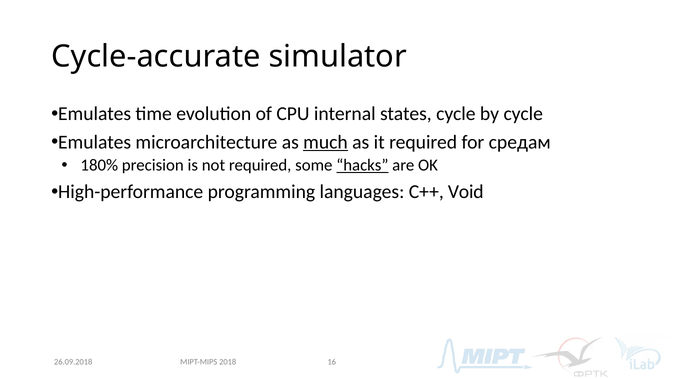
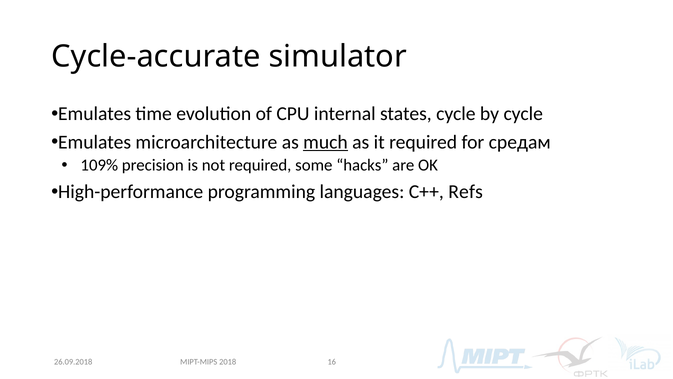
180%: 180% -> 109%
hacks underline: present -> none
Void: Void -> Refs
